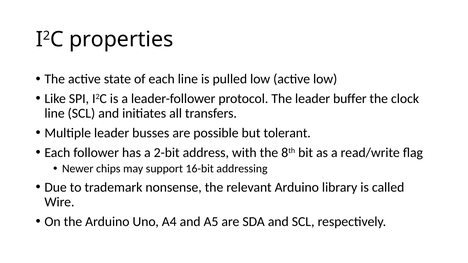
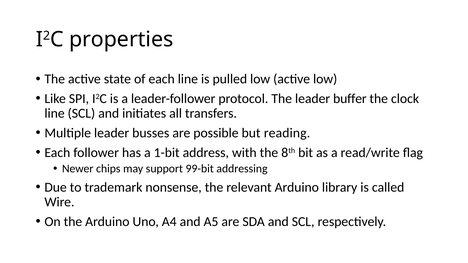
tolerant: tolerant -> reading
2-bit: 2-bit -> 1-bit
16-bit: 16-bit -> 99-bit
